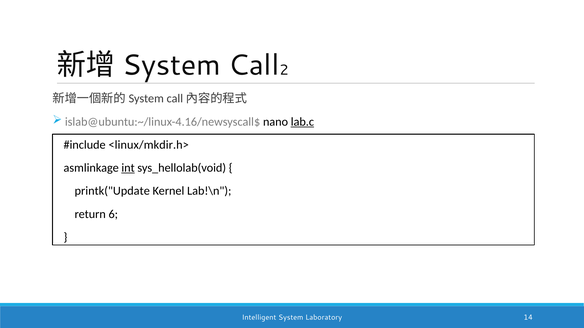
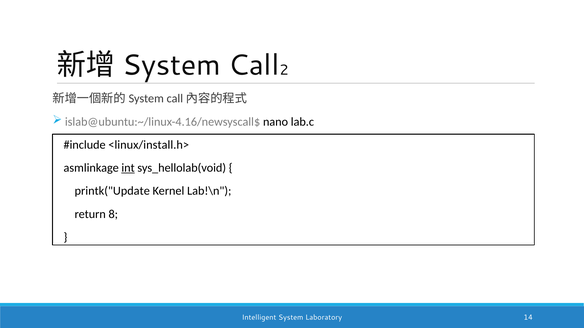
lab.c underline: present -> none
<linux/mkdir.h>: <linux/mkdir.h> -> <linux/install.h>
6: 6 -> 8
